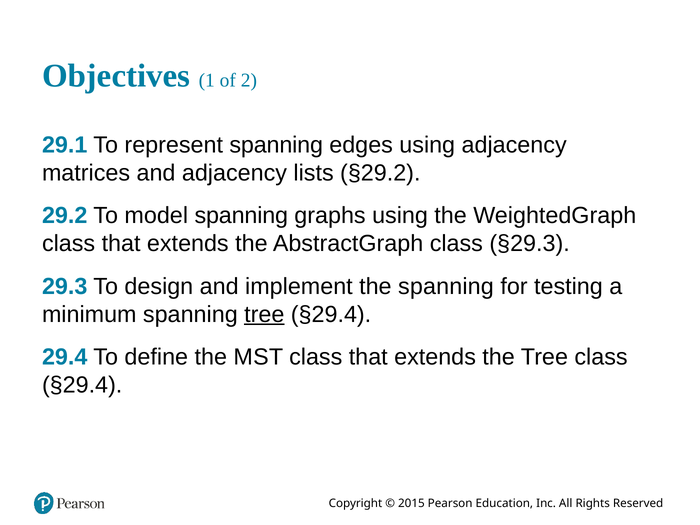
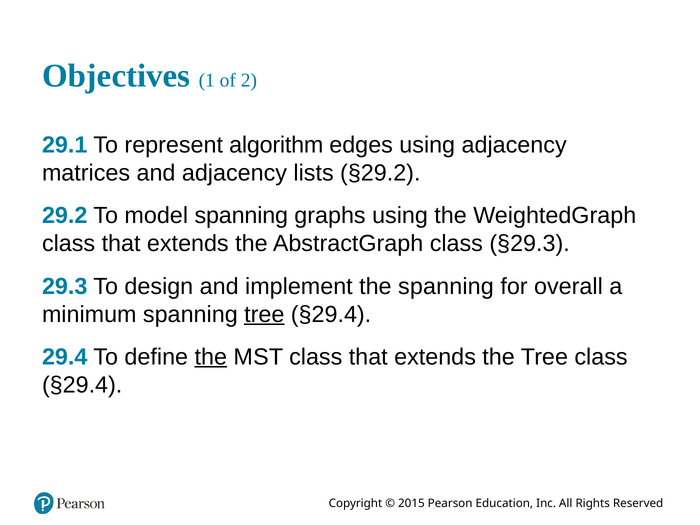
represent spanning: spanning -> algorithm
testing: testing -> overall
the at (211, 357) underline: none -> present
